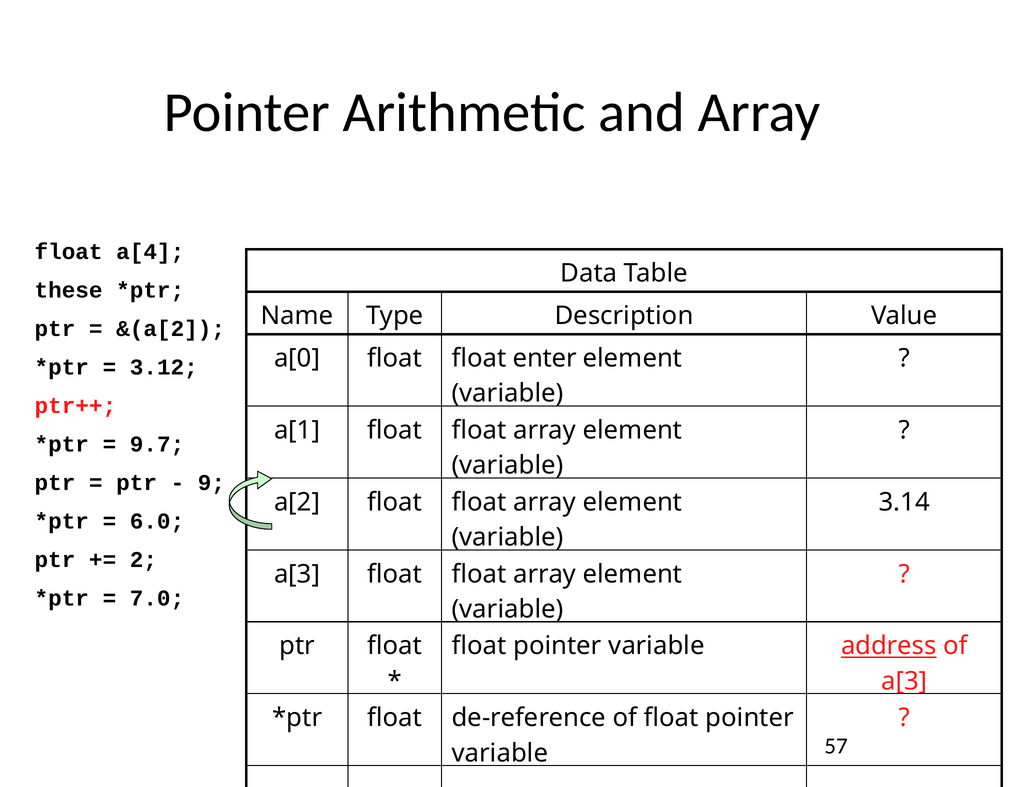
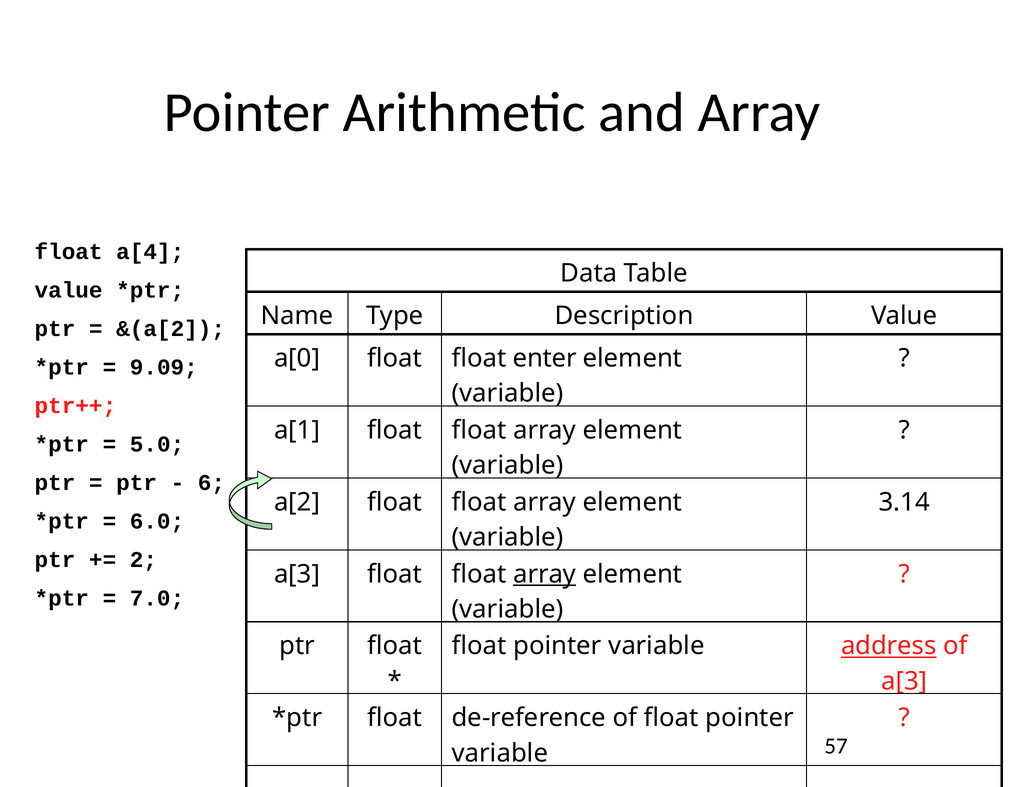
these at (69, 291): these -> value
3.12: 3.12 -> 9.09
9.7: 9.7 -> 5.0
9: 9 -> 6
array at (545, 574) underline: none -> present
